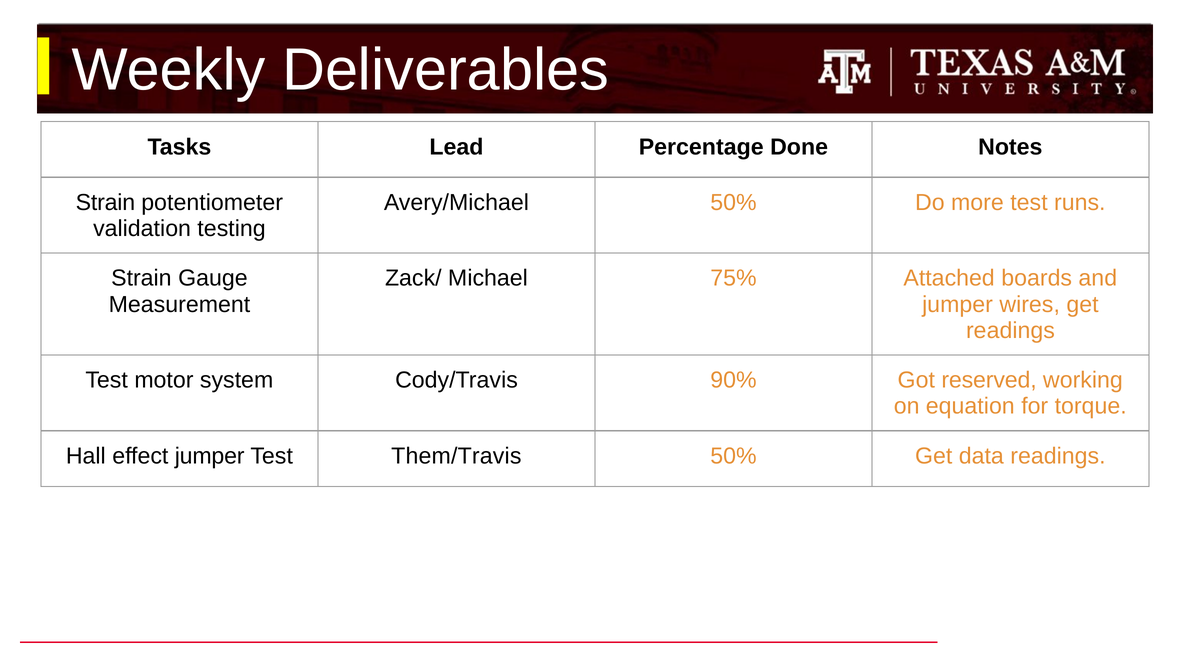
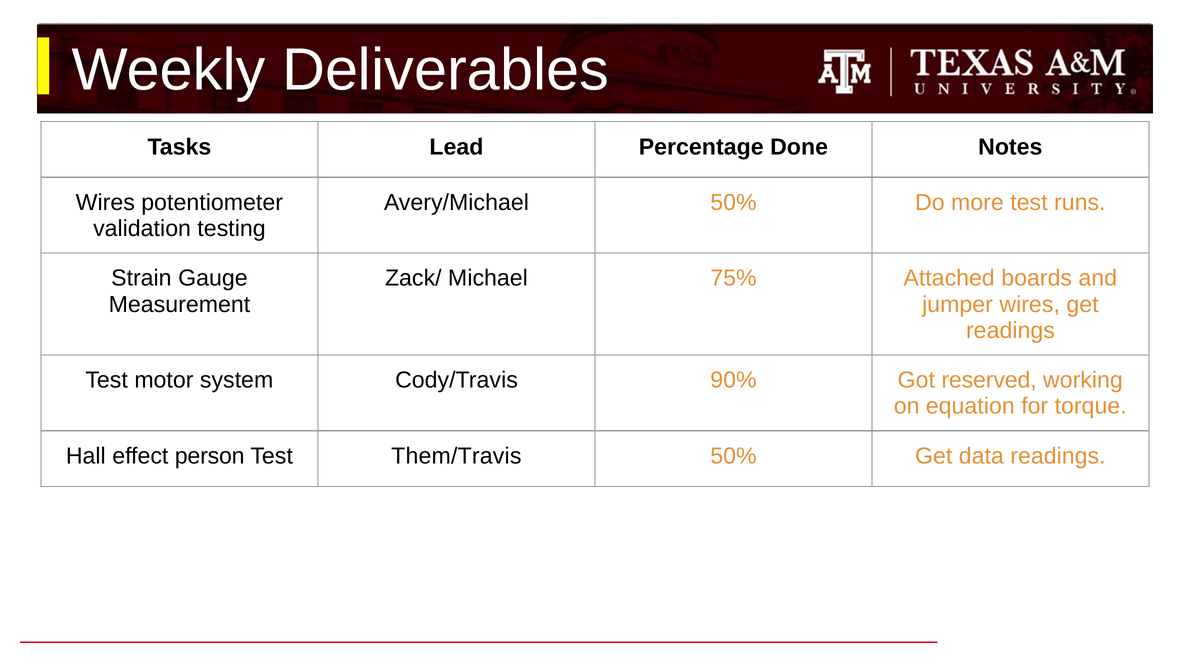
Strain at (105, 202): Strain -> Wires
effect jumper: jumper -> person
